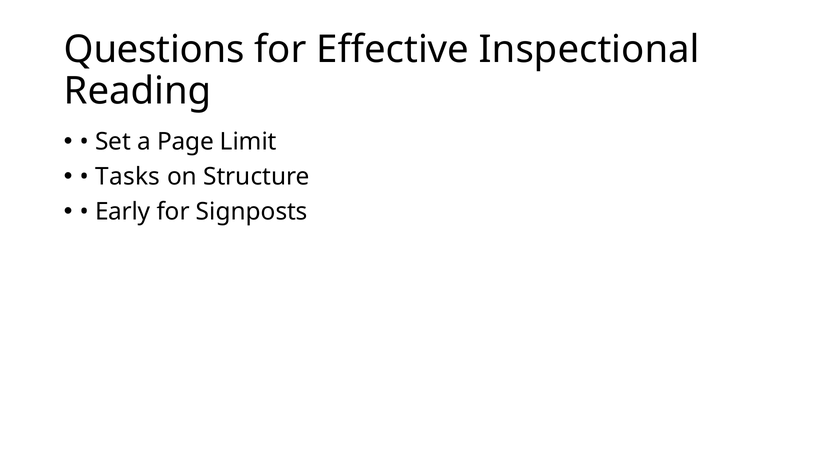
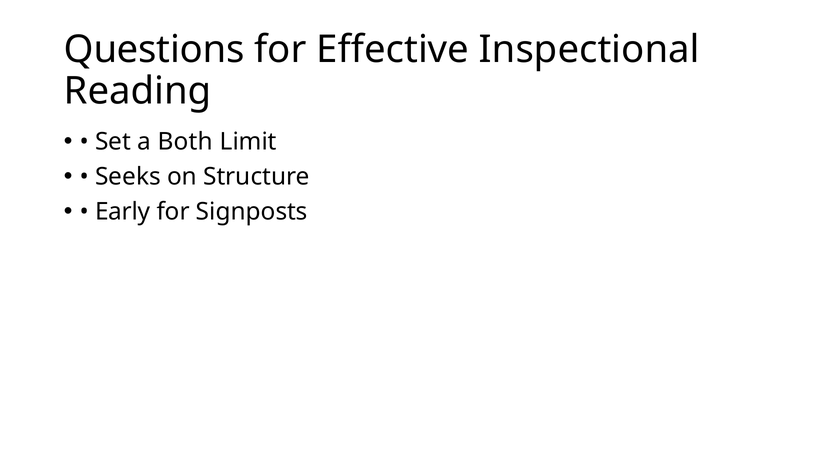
Page: Page -> Both
Tasks: Tasks -> Seeks
